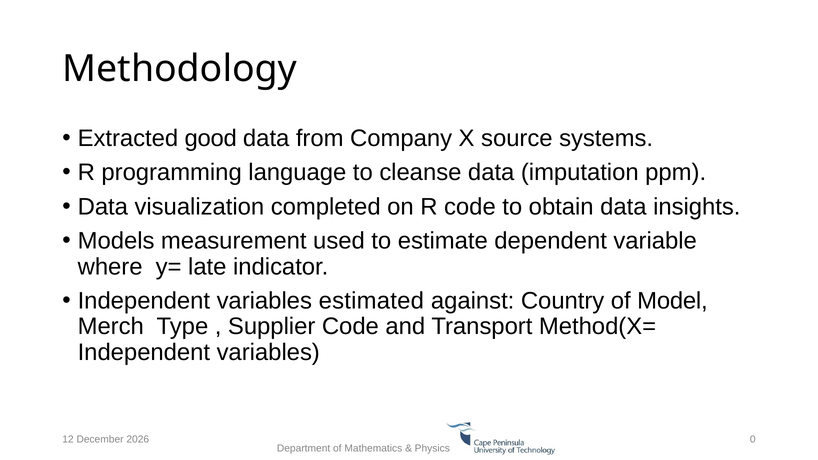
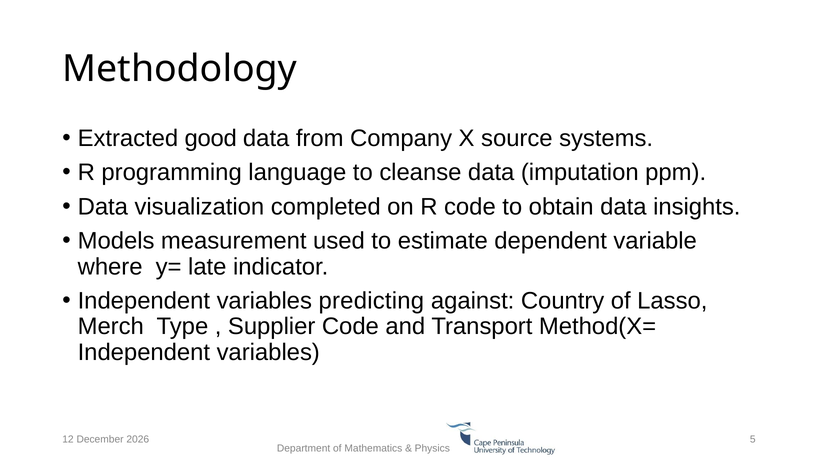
estimated: estimated -> predicting
Model: Model -> Lasso
0: 0 -> 5
